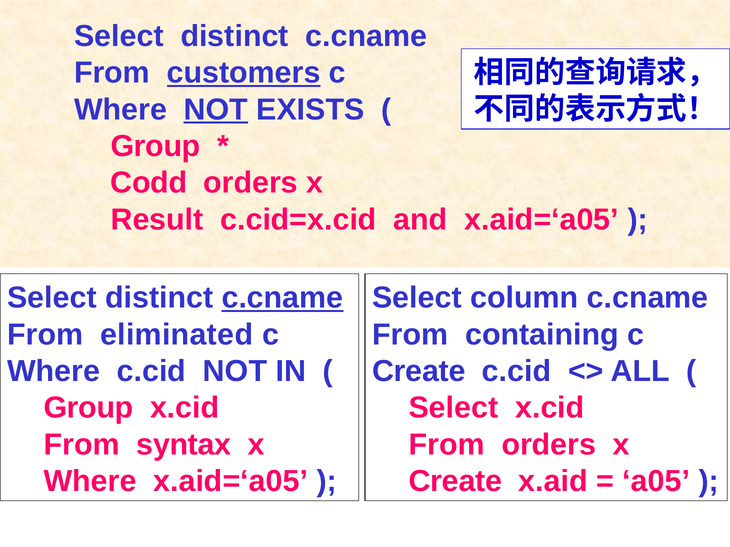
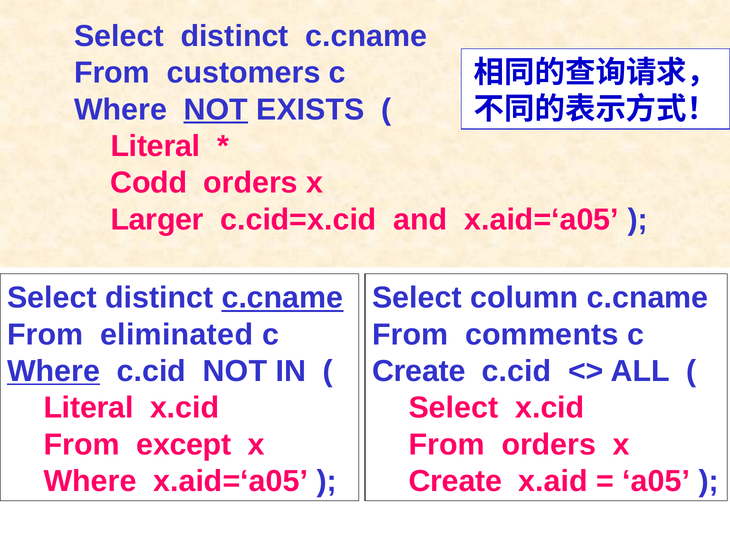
customers underline: present -> none
Group at (156, 146): Group -> Literal
Result: Result -> Larger
containing: containing -> comments
Where at (54, 371) underline: none -> present
Group at (89, 408): Group -> Literal
syntax: syntax -> except
